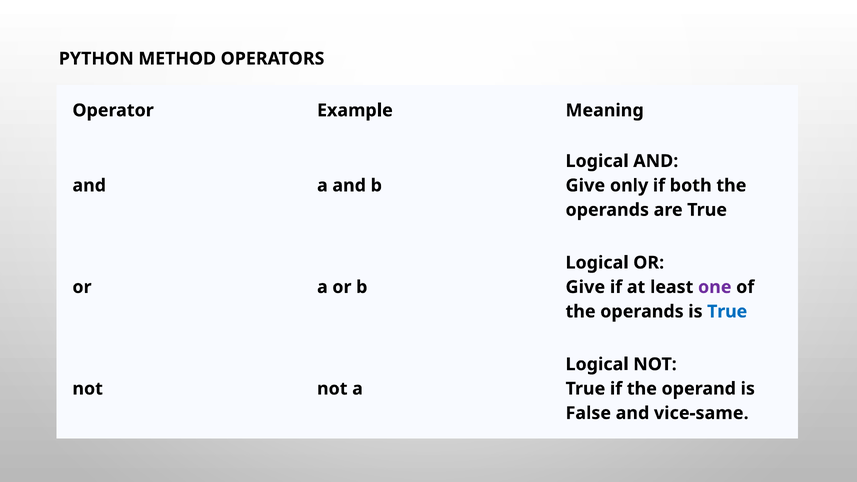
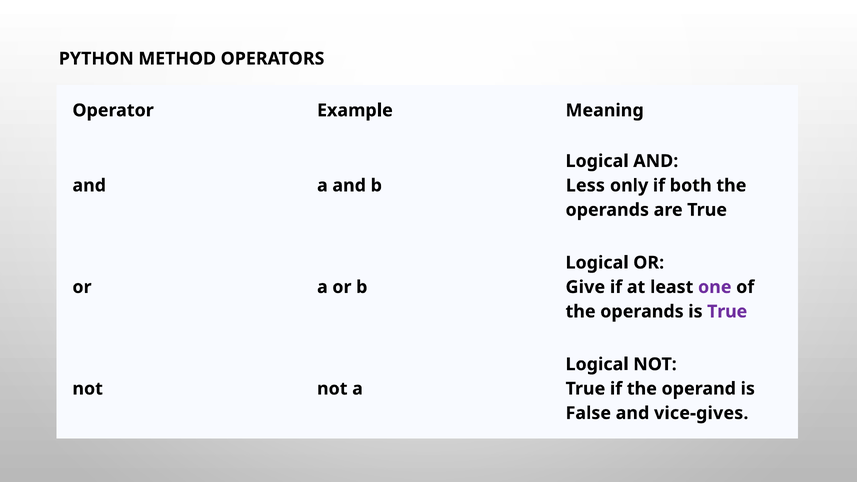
Give at (585, 186): Give -> Less
True at (727, 312) colour: blue -> purple
vice-same: vice-same -> vice-gives
